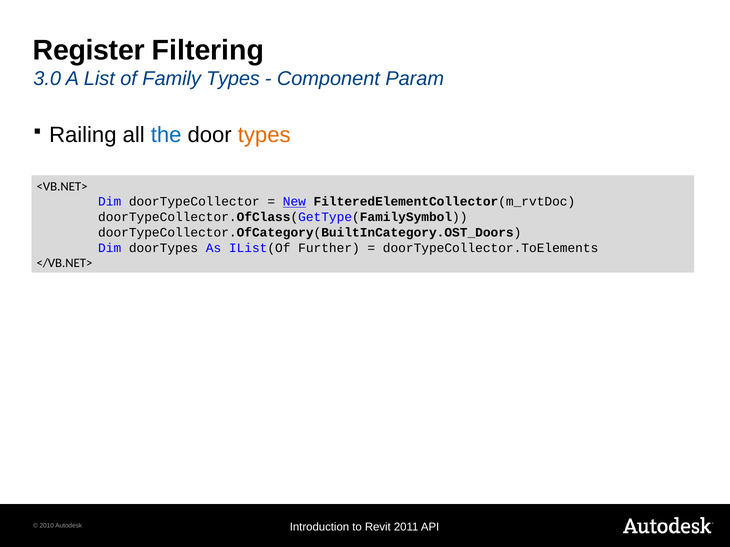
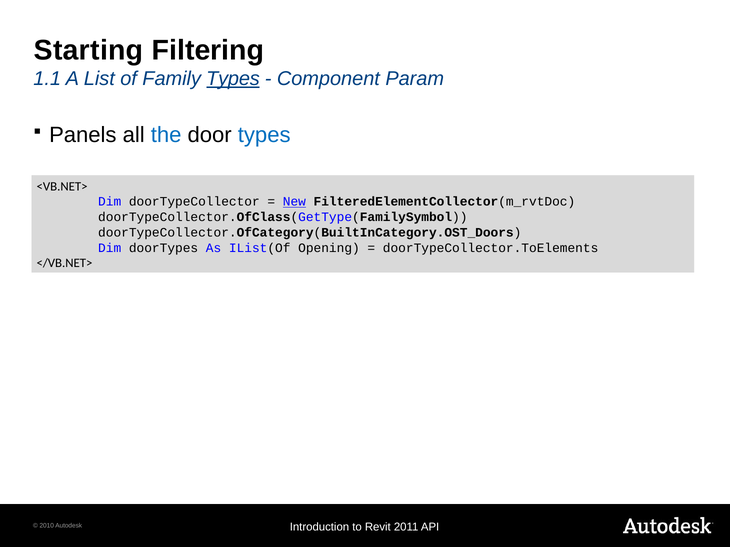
Register: Register -> Starting
3.0: 3.0 -> 1.1
Types at (233, 79) underline: none -> present
Railing: Railing -> Panels
types at (264, 135) colour: orange -> blue
Further: Further -> Opening
